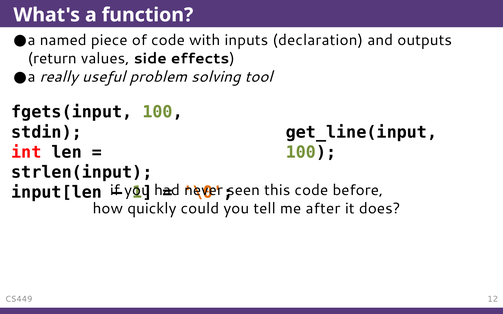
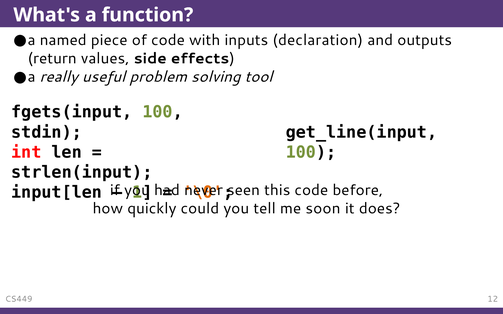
after: after -> soon
